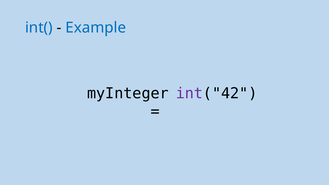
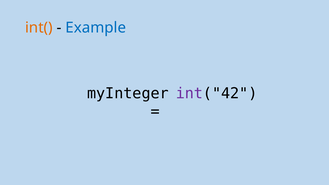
int( colour: blue -> orange
